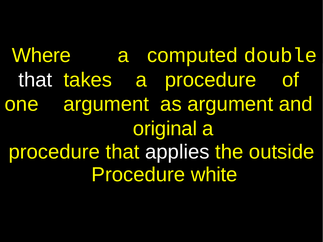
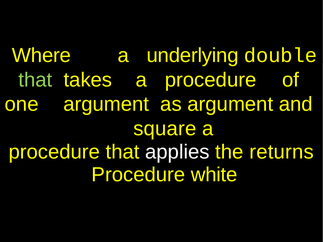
computed: computed -> underlying
that at (35, 80) colour: white -> light green
original: original -> square
outside: outside -> returns
